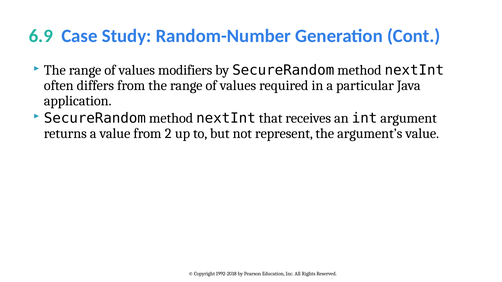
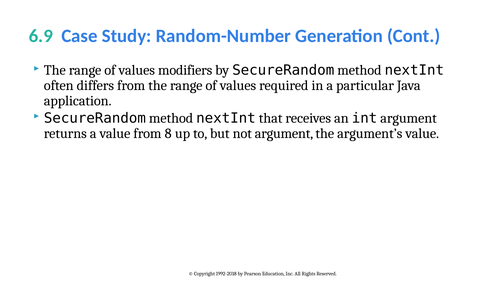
2: 2 -> 8
not represent: represent -> argument
